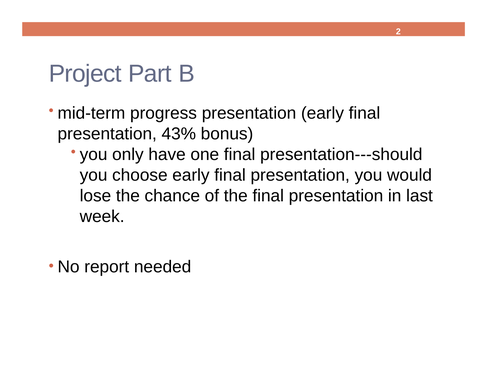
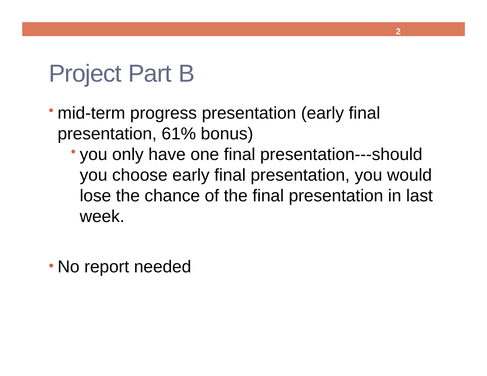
43%: 43% -> 61%
